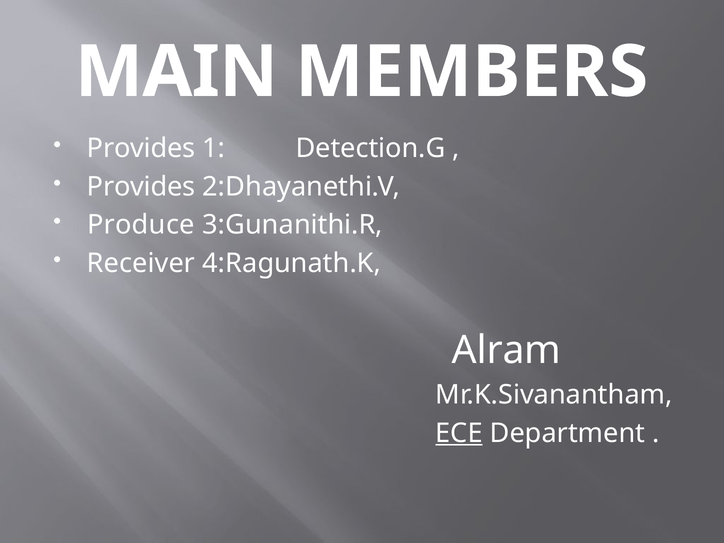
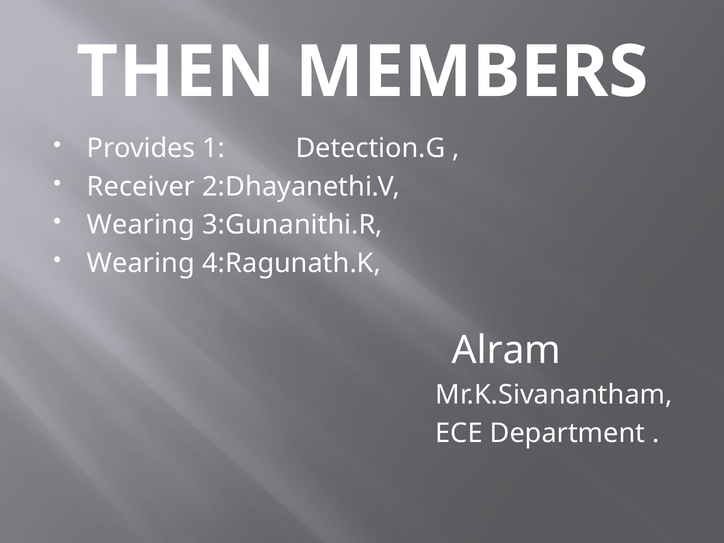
MAIN: MAIN -> THEN
Provides at (141, 187): Provides -> Receiver
Produce at (141, 225): Produce -> Wearing
Receiver at (141, 263): Receiver -> Wearing
ECE underline: present -> none
